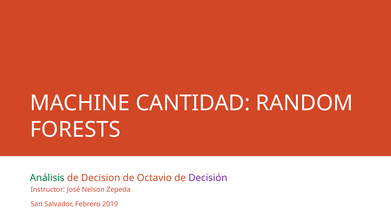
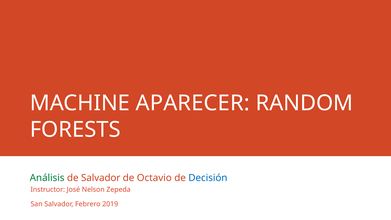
CANTIDAD: CANTIDAD -> APARECER
de Decision: Decision -> Salvador
Decisión colour: purple -> blue
